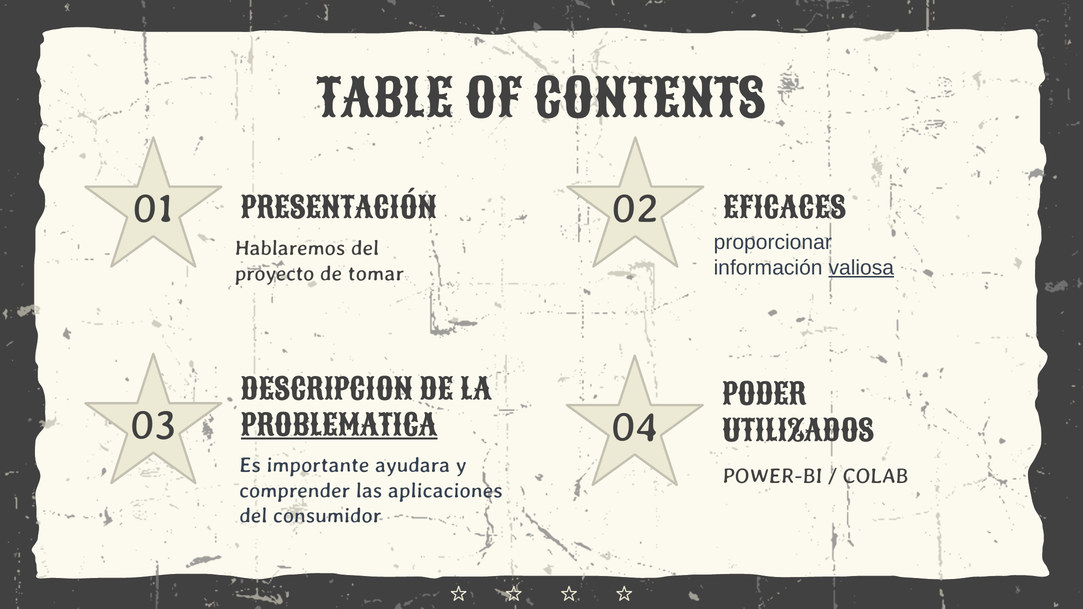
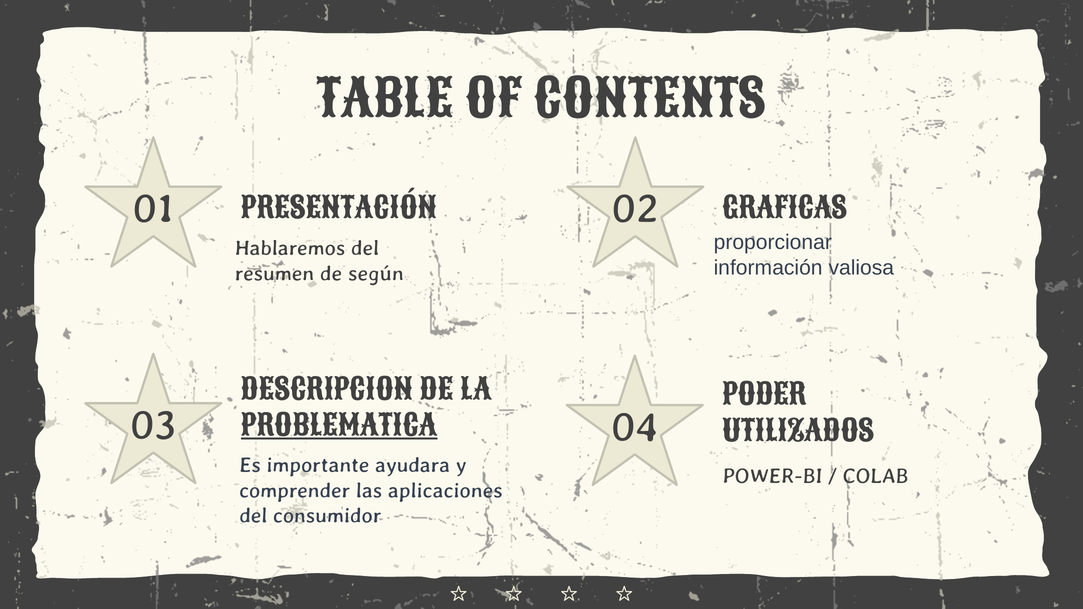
EFICACES: EFICACES -> GRAFICAS
valiosa underline: present -> none
proyecto: proyecto -> resumen
tomar: tomar -> según
